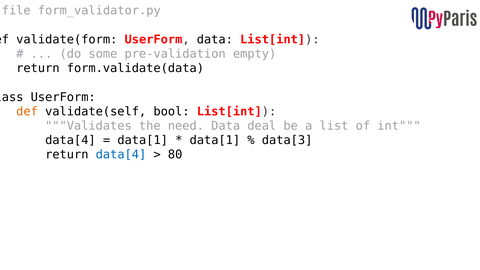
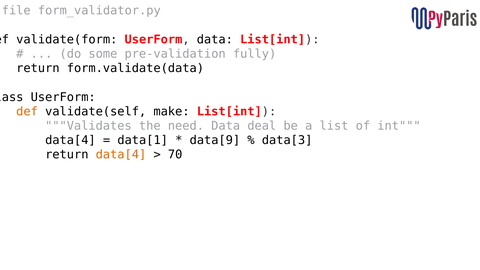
empty: empty -> fully
bool: bool -> make
data[1 at (215, 140): data[1 -> data[9
data[4 at (121, 155) colour: blue -> orange
80: 80 -> 70
